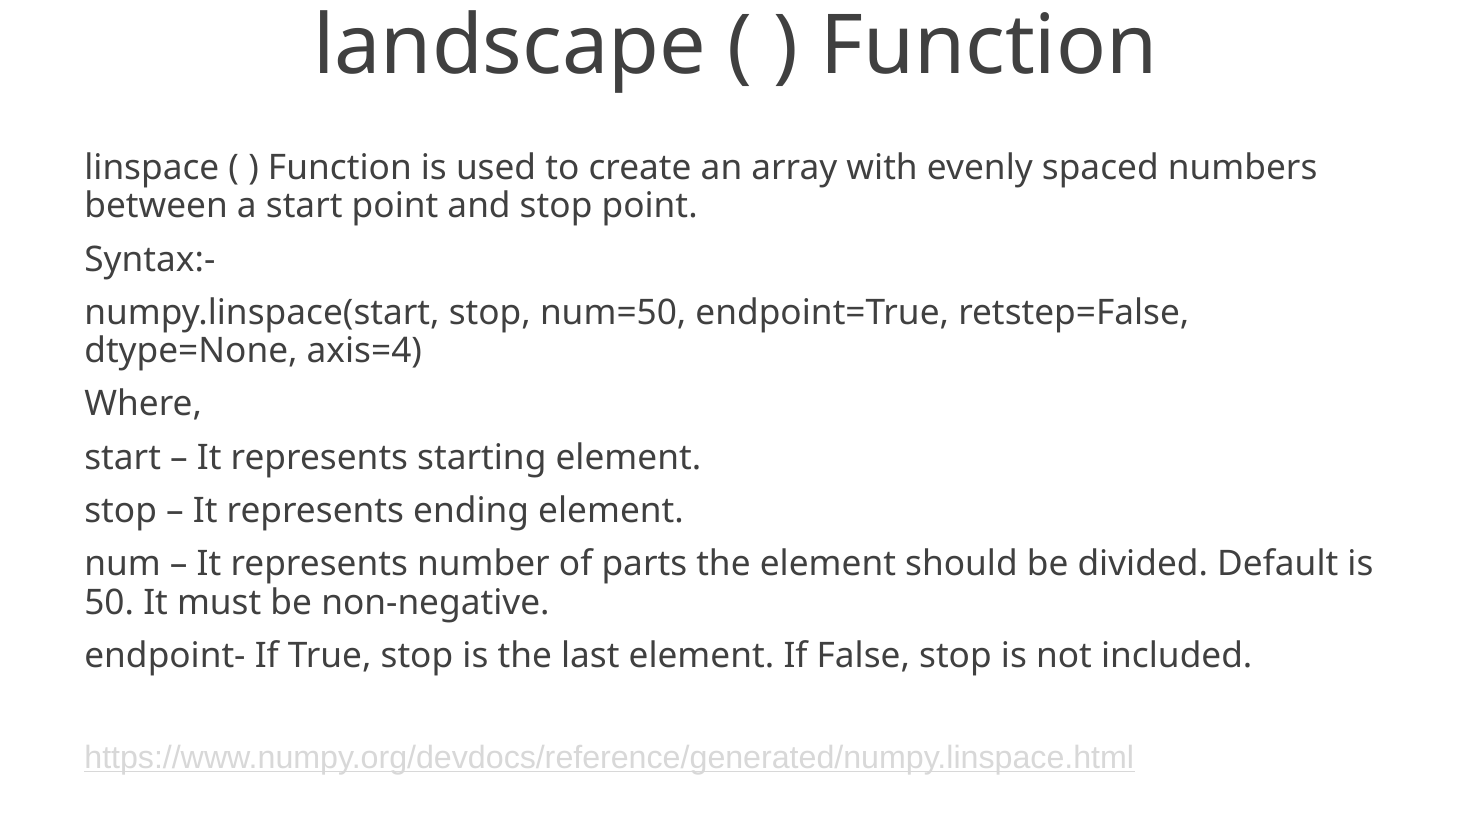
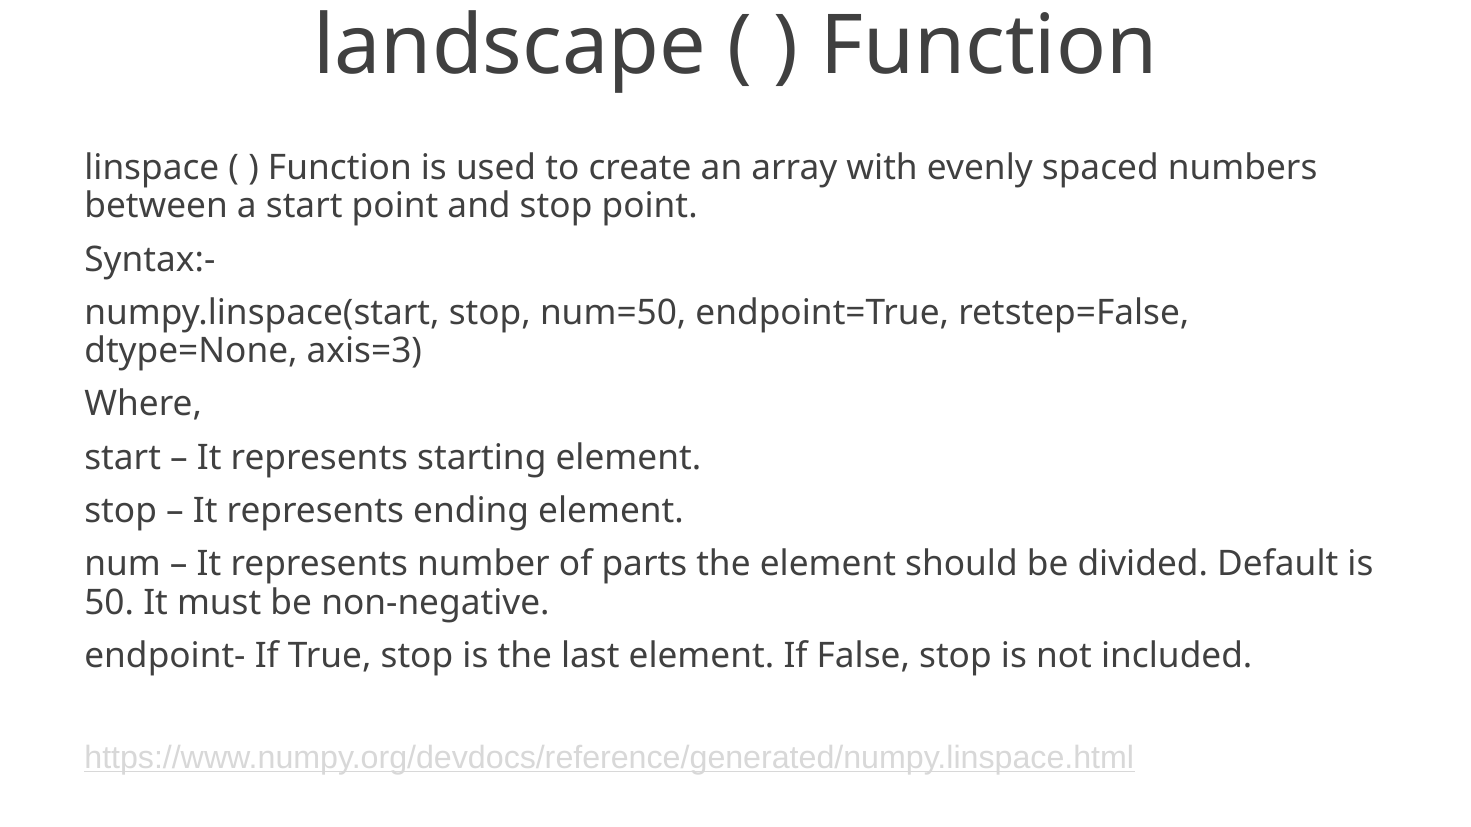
axis=4: axis=4 -> axis=3
